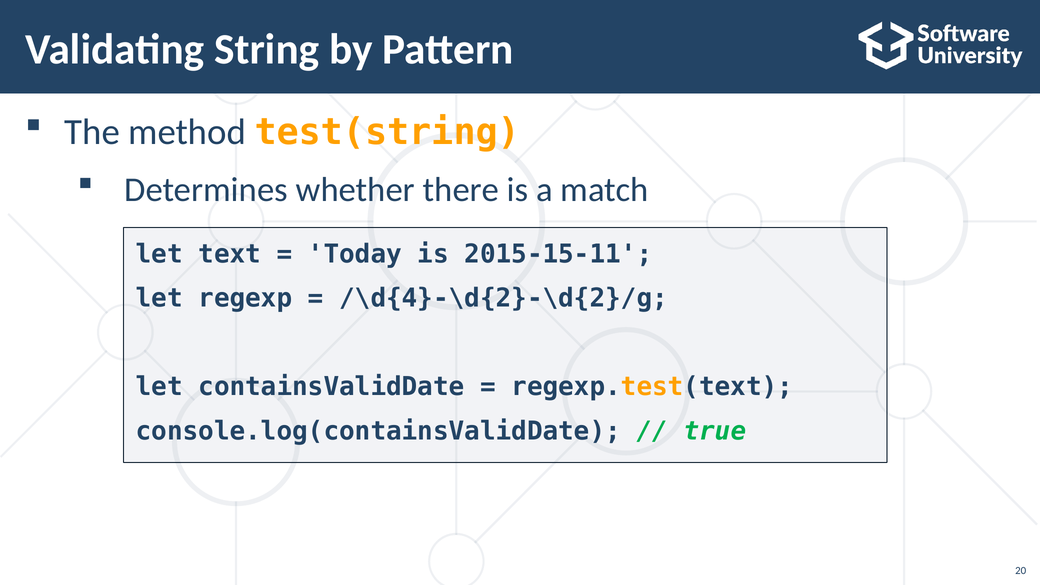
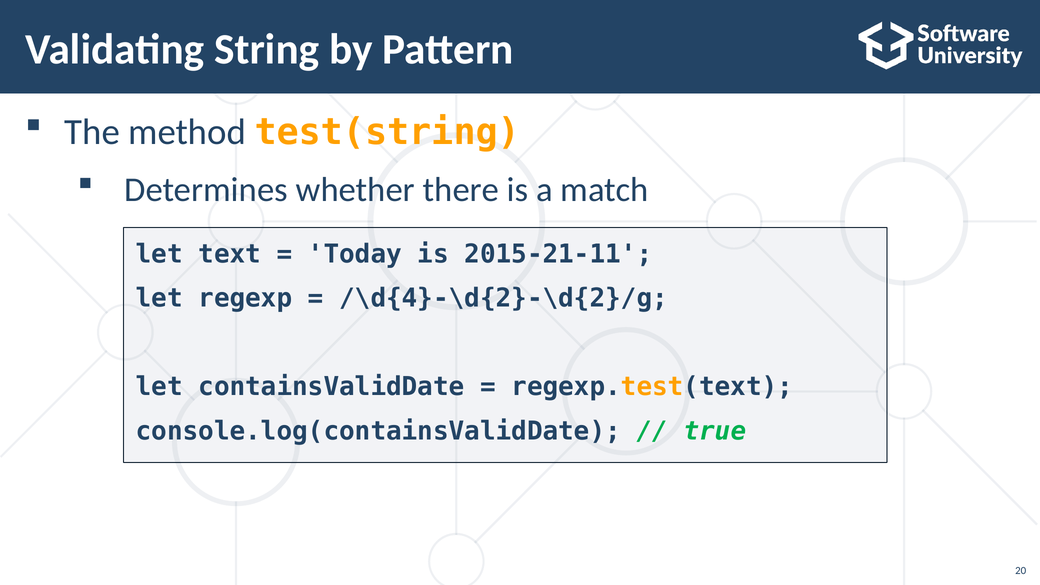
2015-15-11: 2015-15-11 -> 2015-21-11
